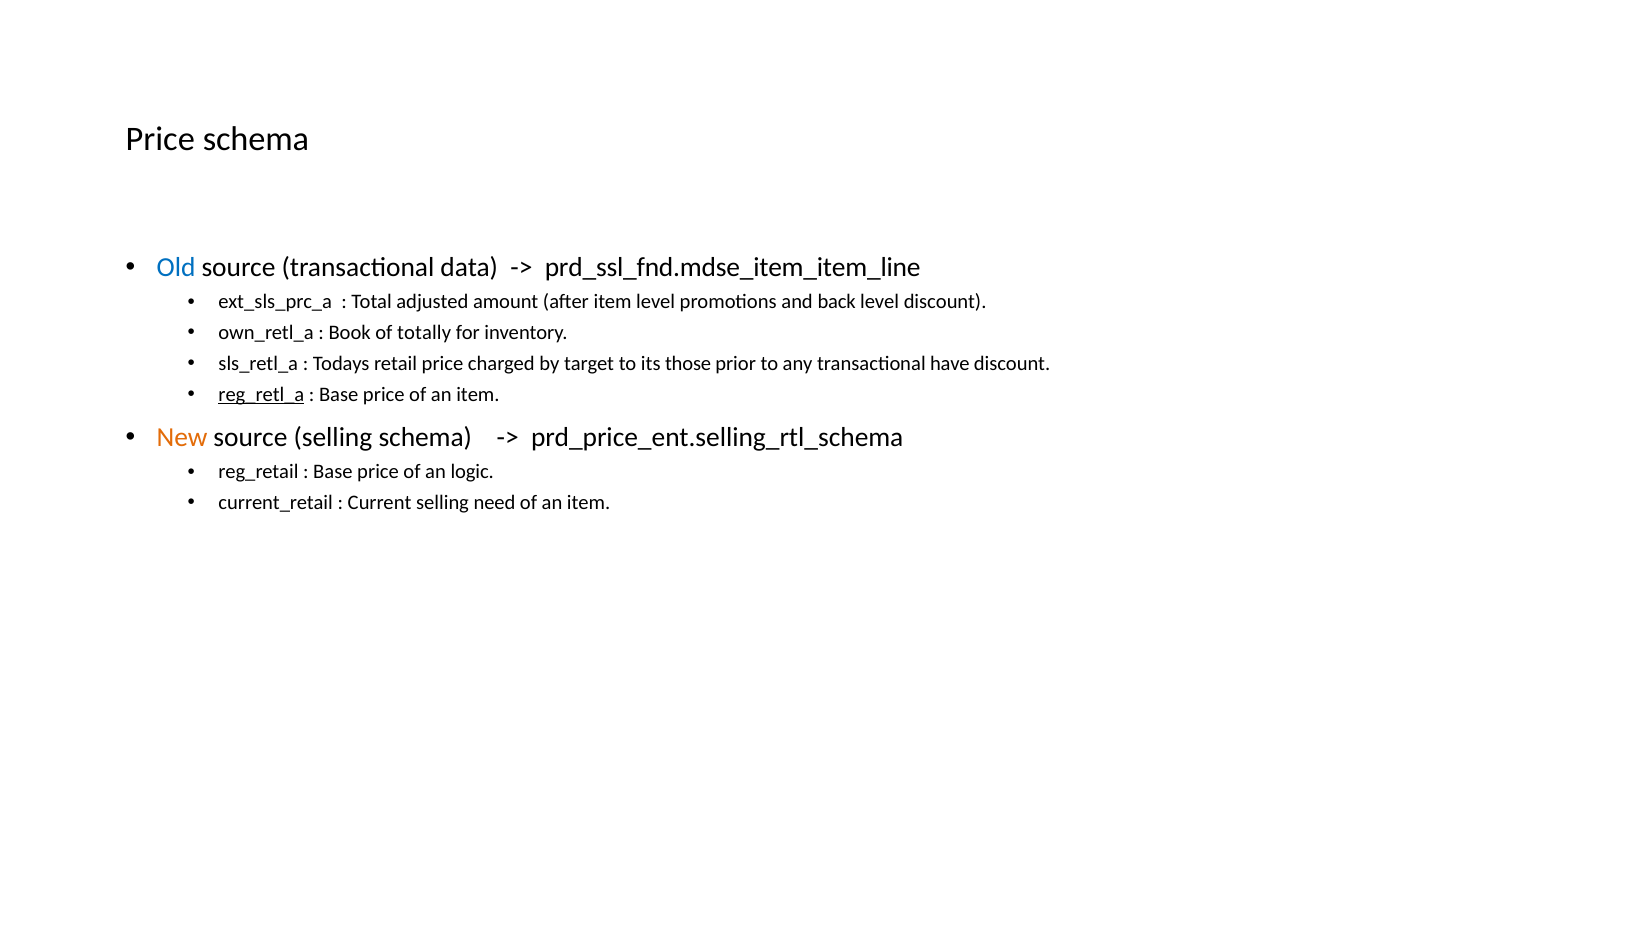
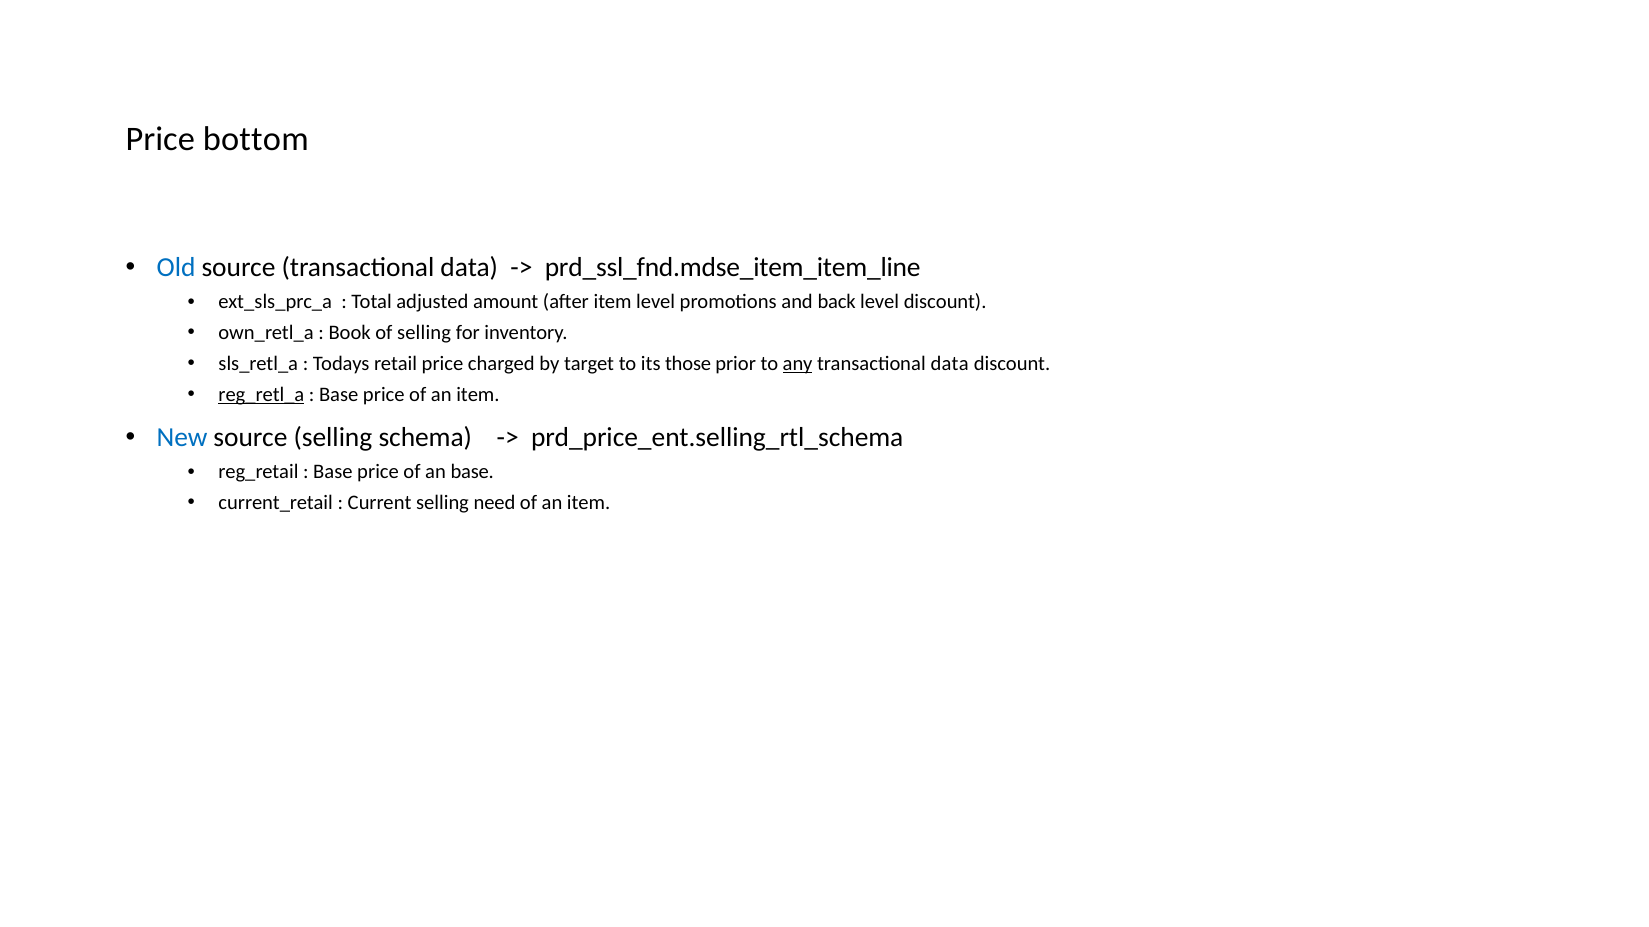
Price schema: schema -> bottom
of totally: totally -> selling
any underline: none -> present
have at (950, 364): have -> data
New colour: orange -> blue
an logic: logic -> base
